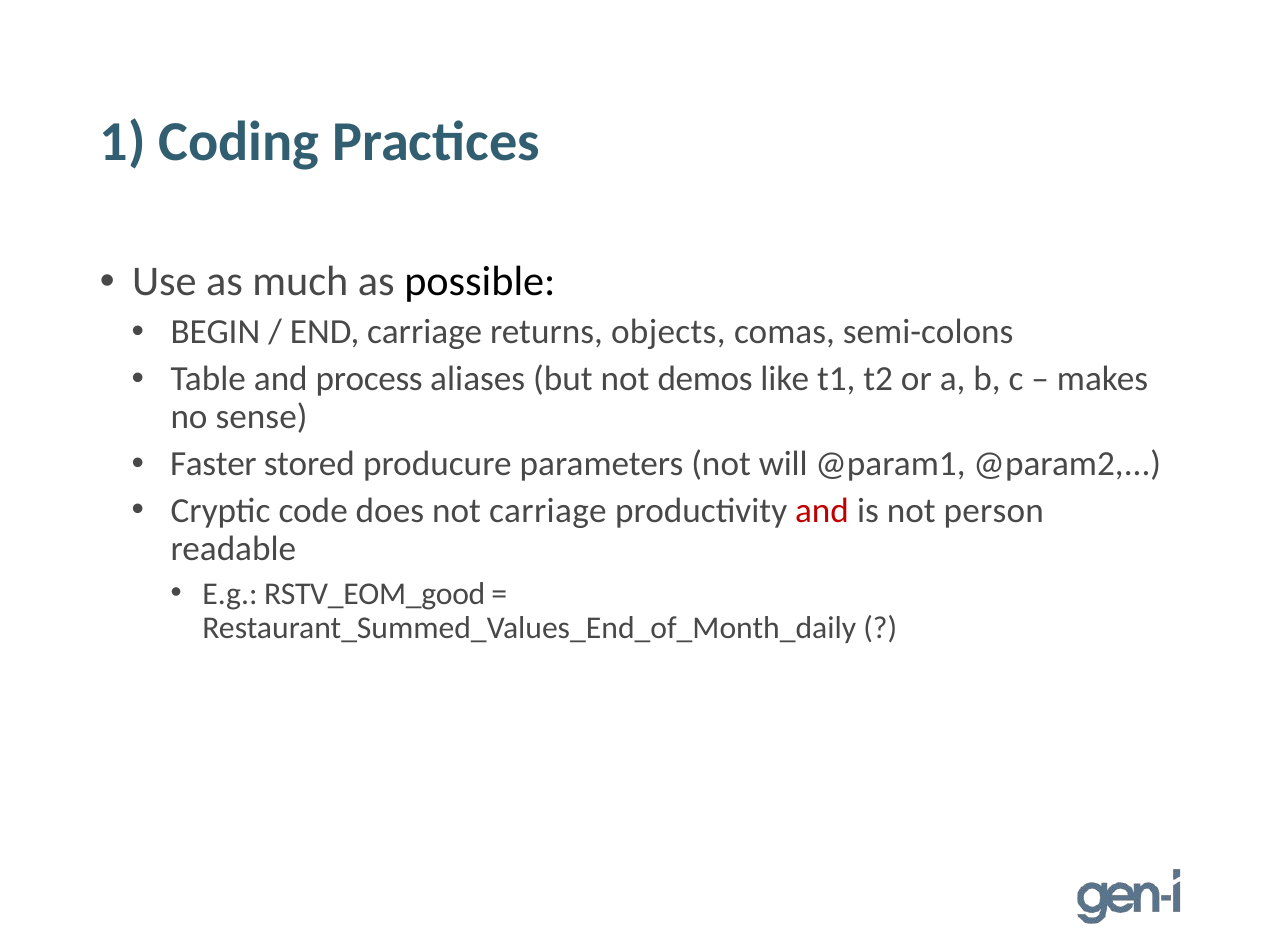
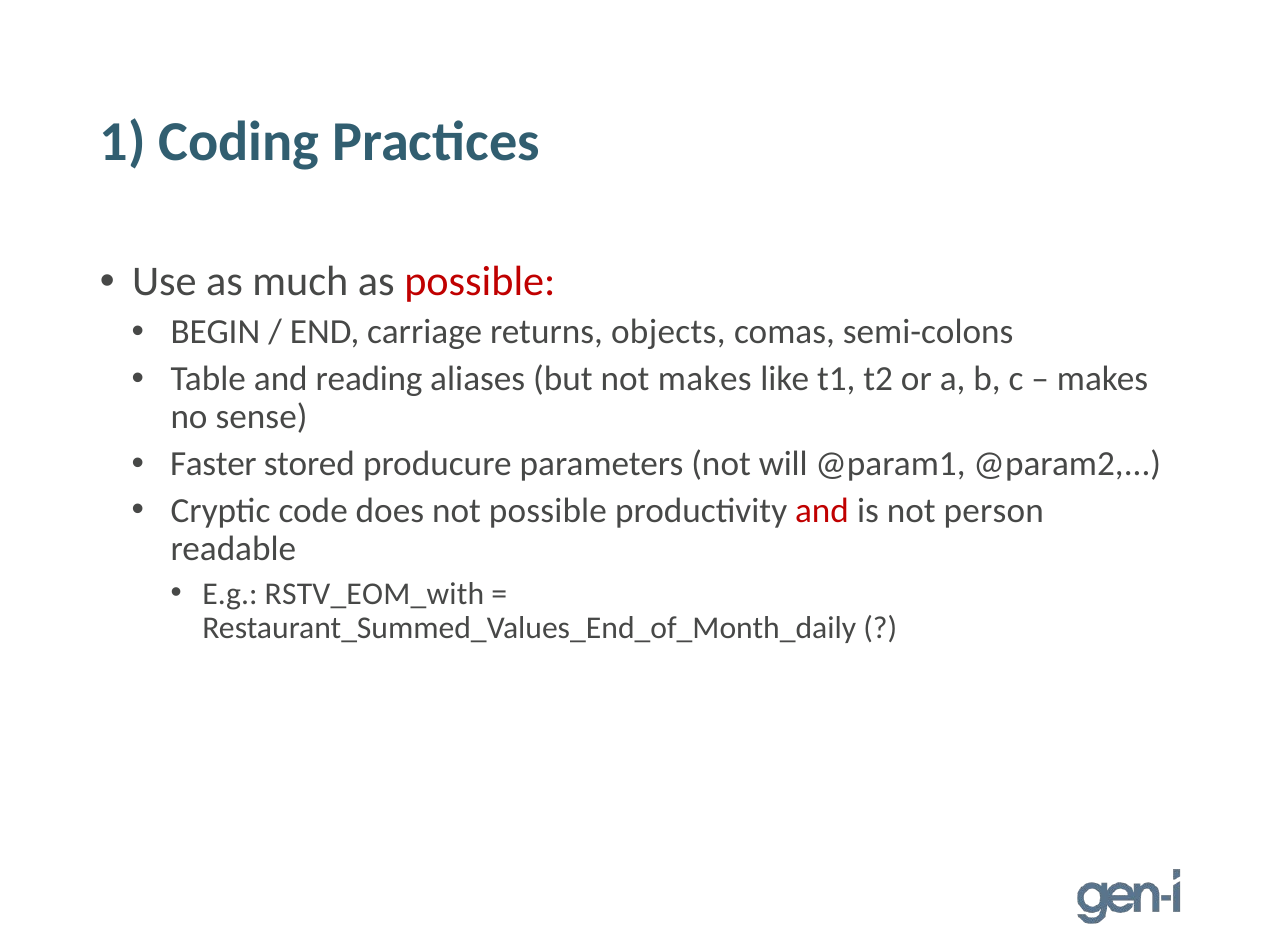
possible at (480, 282) colour: black -> red
process: process -> reading
not demos: demos -> makes
not carriage: carriage -> possible
RSTV_EOM_good: RSTV_EOM_good -> RSTV_EOM_with
